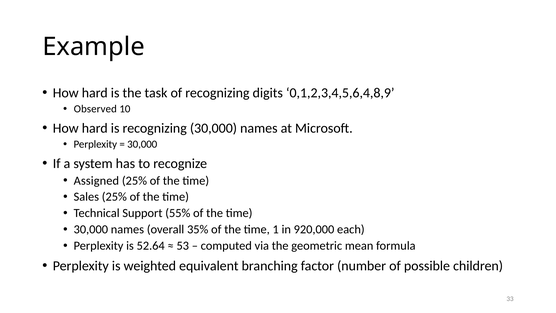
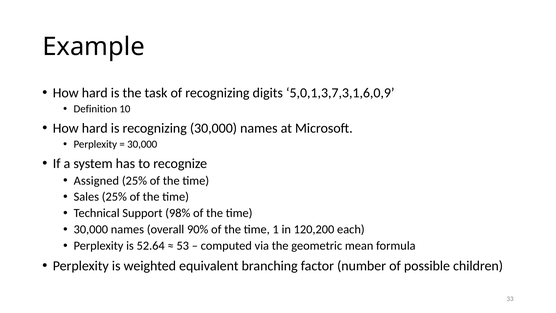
0,1,2,3,4,5,6,4,8,9: 0,1,2,3,4,5,6,4,8,9 -> 5,0,1,3,7,3,1,6,0,9
Observed: Observed -> Definition
55%: 55% -> 98%
35%: 35% -> 90%
920,000: 920,000 -> 120,200
